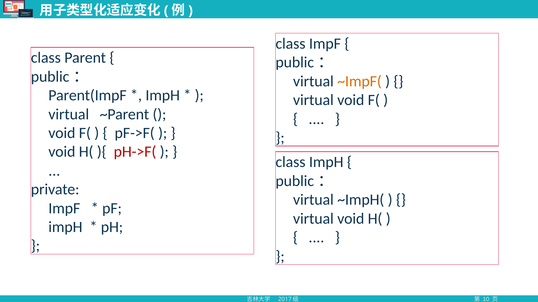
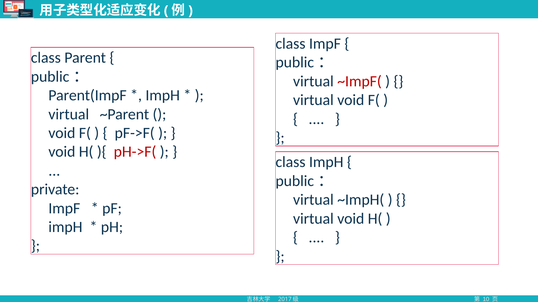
~ImpF( colour: orange -> red
